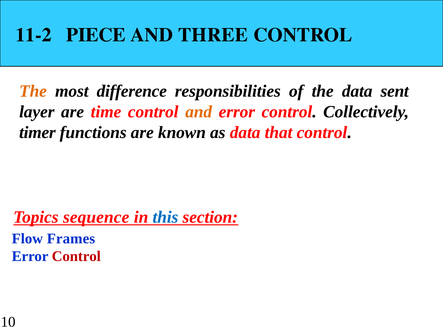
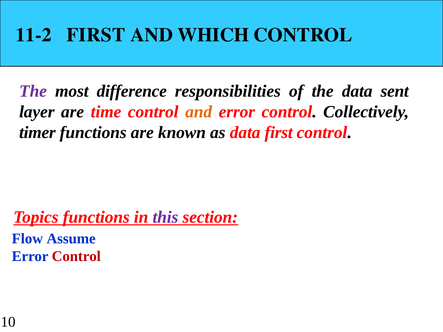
11-2 PIECE: PIECE -> FIRST
THREE: THREE -> WHICH
The at (33, 91) colour: orange -> purple
data that: that -> first
Topics sequence: sequence -> functions
this colour: blue -> purple
Frames: Frames -> Assume
